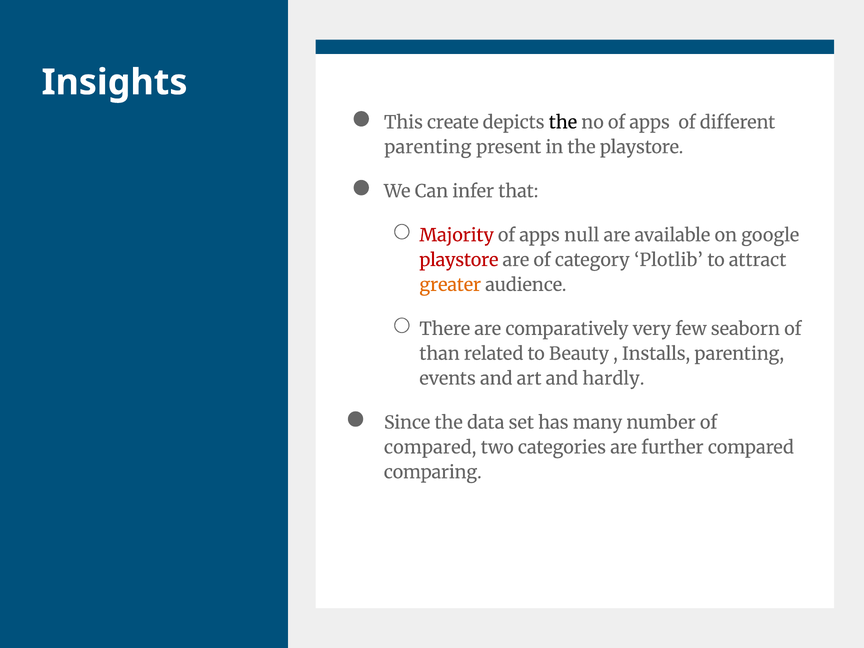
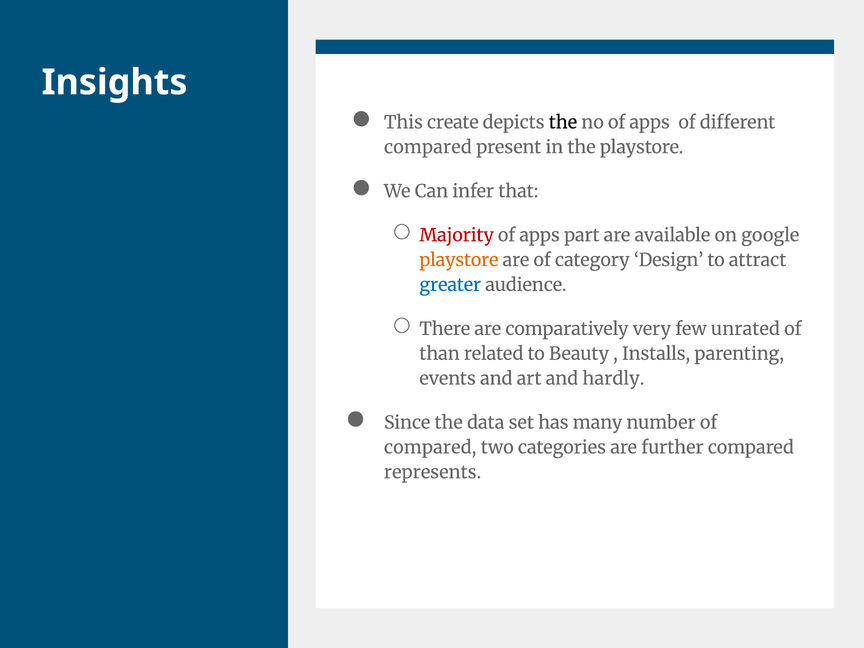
parenting at (428, 147): parenting -> compared
null: null -> part
playstore at (459, 260) colour: red -> orange
Plotlib: Plotlib -> Design
greater colour: orange -> blue
seaborn: seaborn -> unrated
comparing: comparing -> represents
